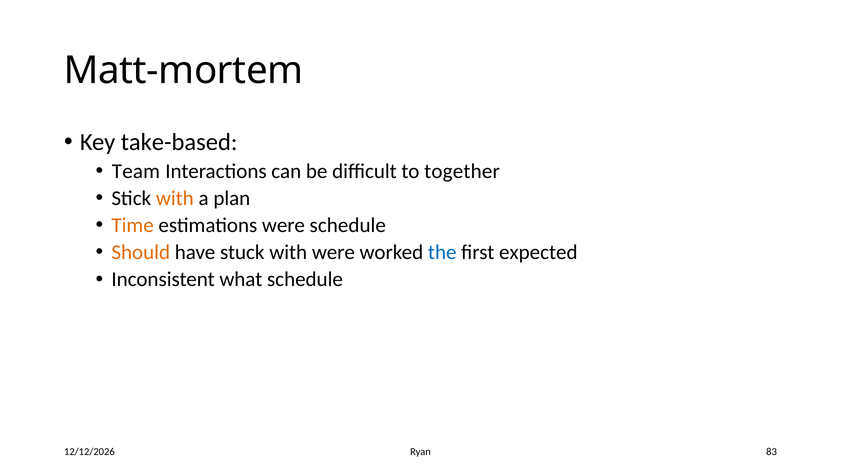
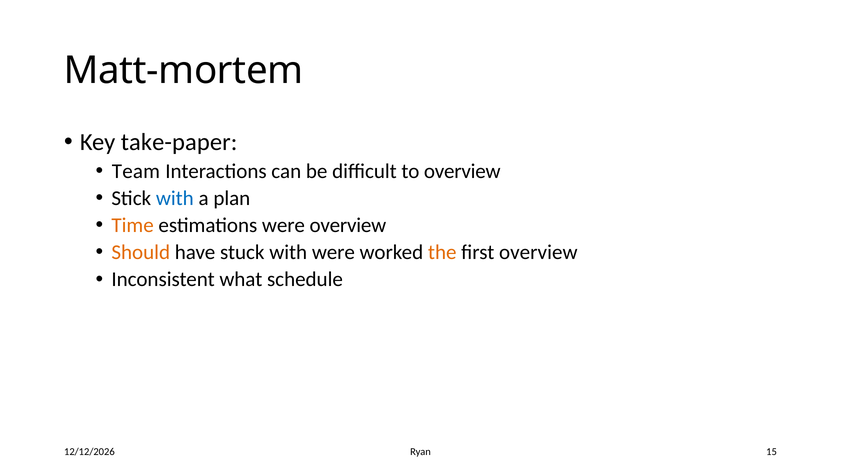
take-based: take-based -> take-paper
to together: together -> overview
with at (175, 198) colour: orange -> blue
were schedule: schedule -> overview
the colour: blue -> orange
first expected: expected -> overview
83: 83 -> 15
